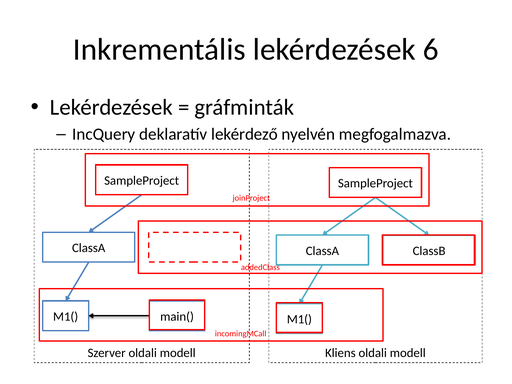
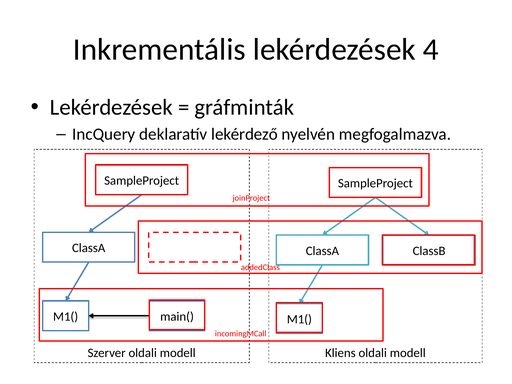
6: 6 -> 4
